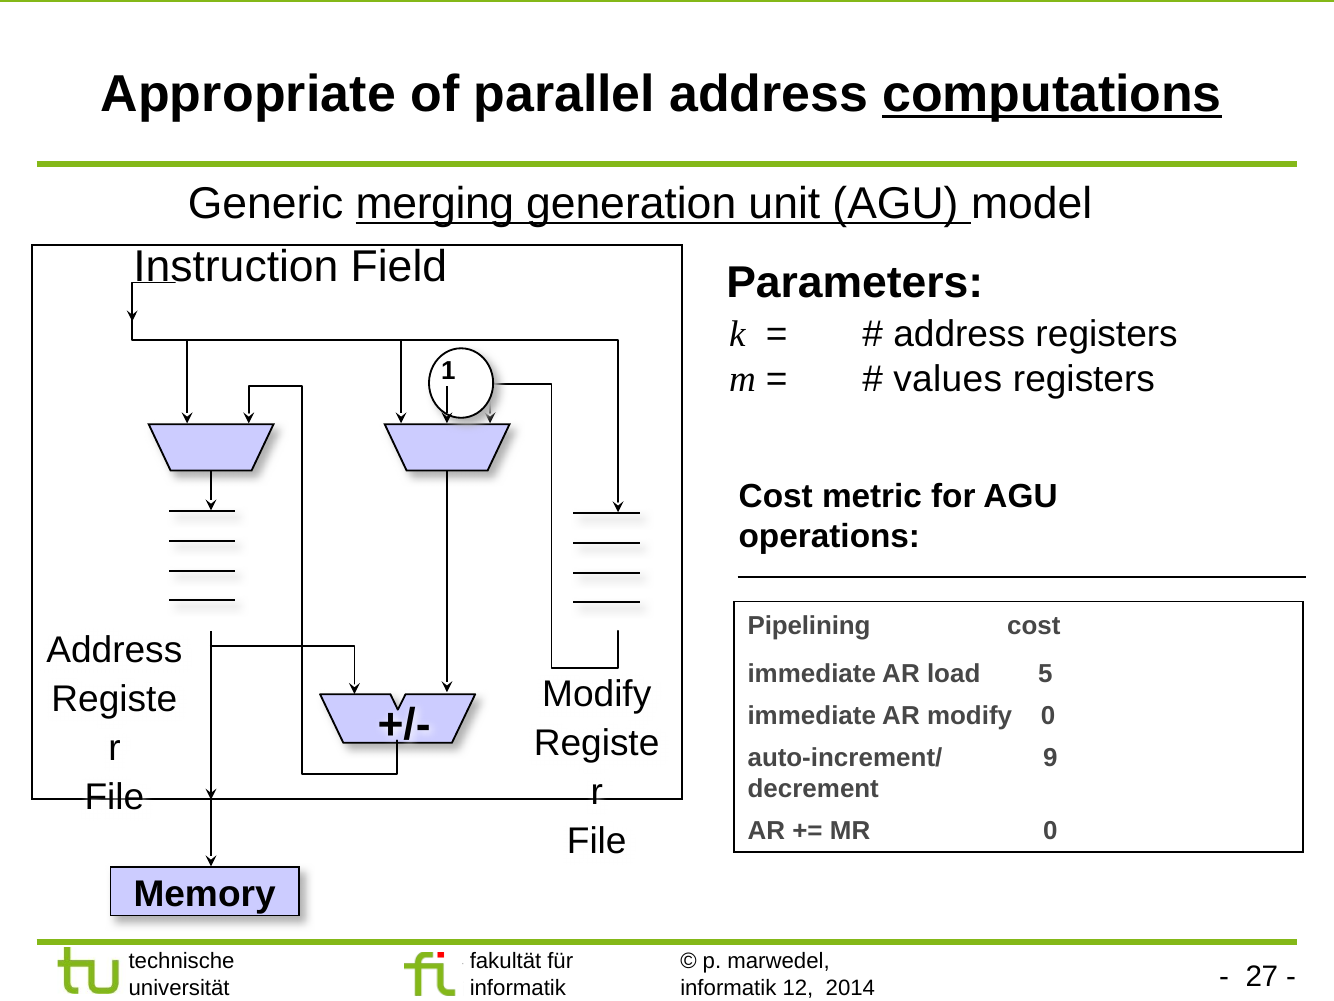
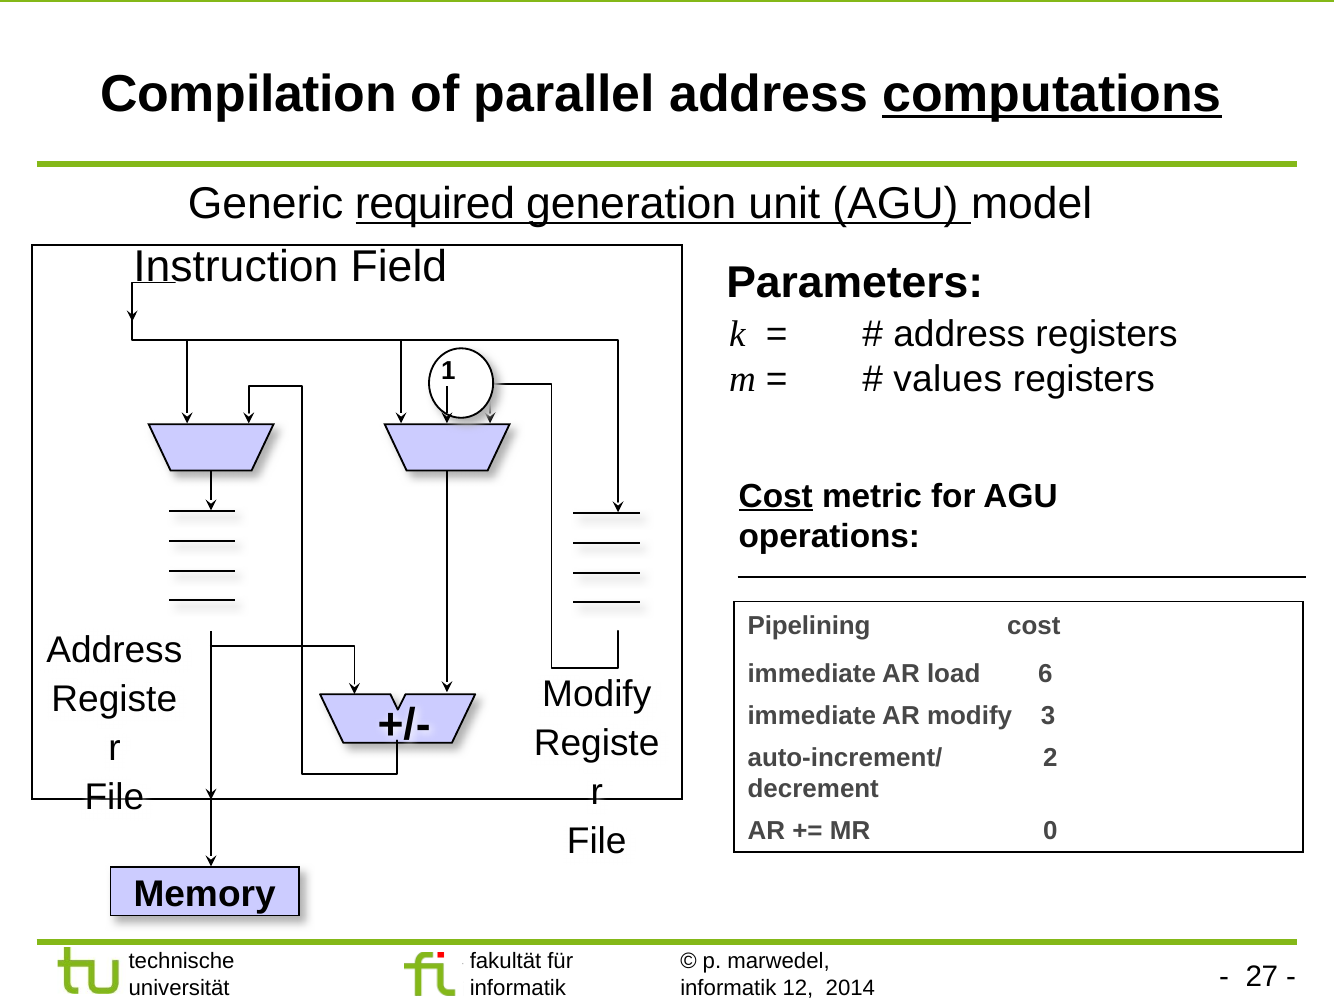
Appropriate: Appropriate -> Compilation
merging: merging -> required
Cost at (776, 496) underline: none -> present
5: 5 -> 6
modify 0: 0 -> 3
9: 9 -> 2
